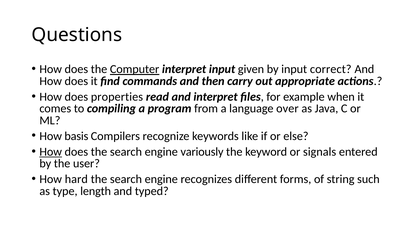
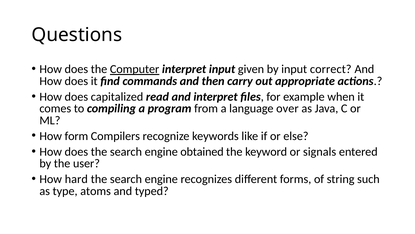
properties: properties -> capitalized
basis: basis -> form
How at (51, 151) underline: present -> none
variously: variously -> obtained
length: length -> atoms
